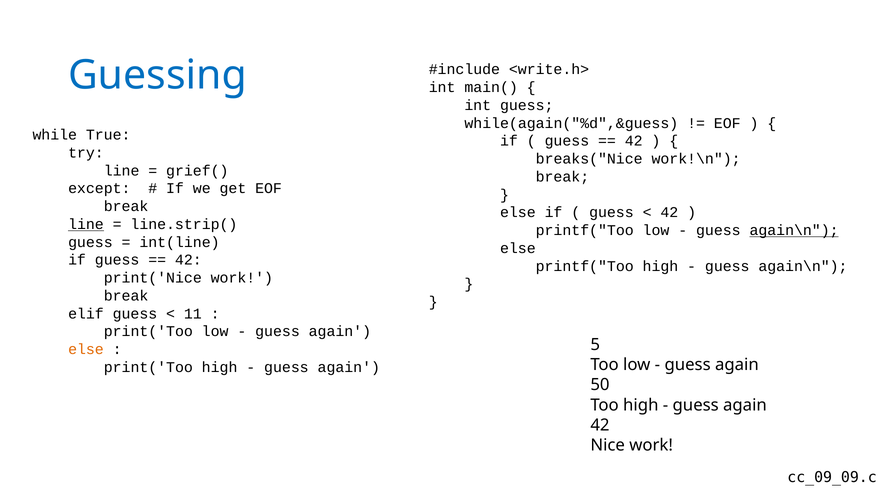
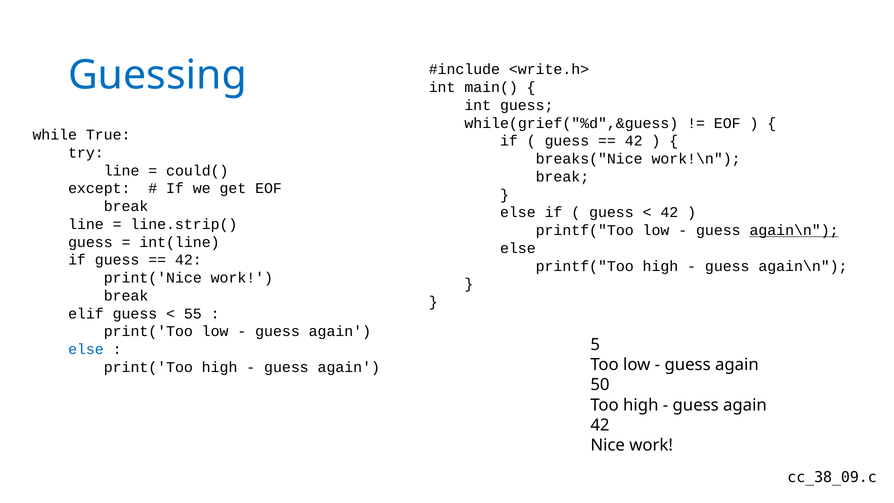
while(again("%d",&guess: while(again("%d",&guess -> while(grief("%d",&guess
grief(: grief( -> could(
line at (86, 224) underline: present -> none
11: 11 -> 55
else at (86, 349) colour: orange -> blue
cc_09_09.c: cc_09_09.c -> cc_38_09.c
